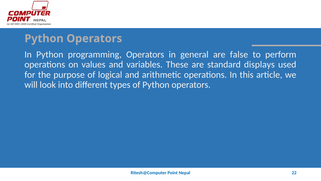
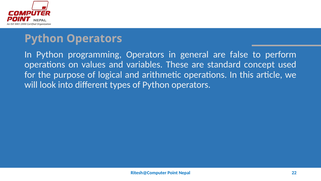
displays: displays -> concept
